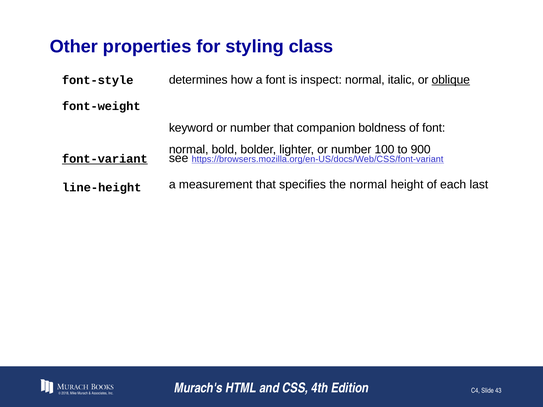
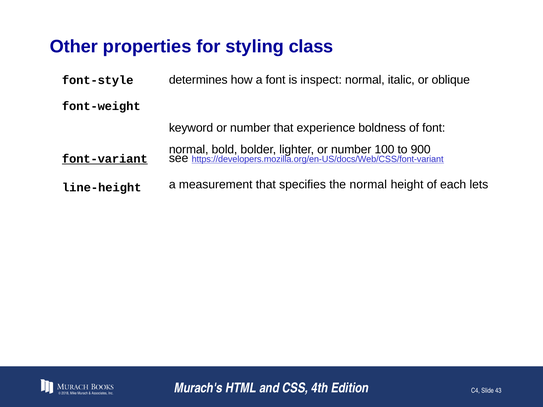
oblique underline: present -> none
companion: companion -> experience
https://browsers.mozilla.org/en-US/docs/Web/CSS/font-variant: https://browsers.mozilla.org/en-US/docs/Web/CSS/font-variant -> https://developers.mozilla.org/en-US/docs/Web/CSS/font-variant
last: last -> lets
